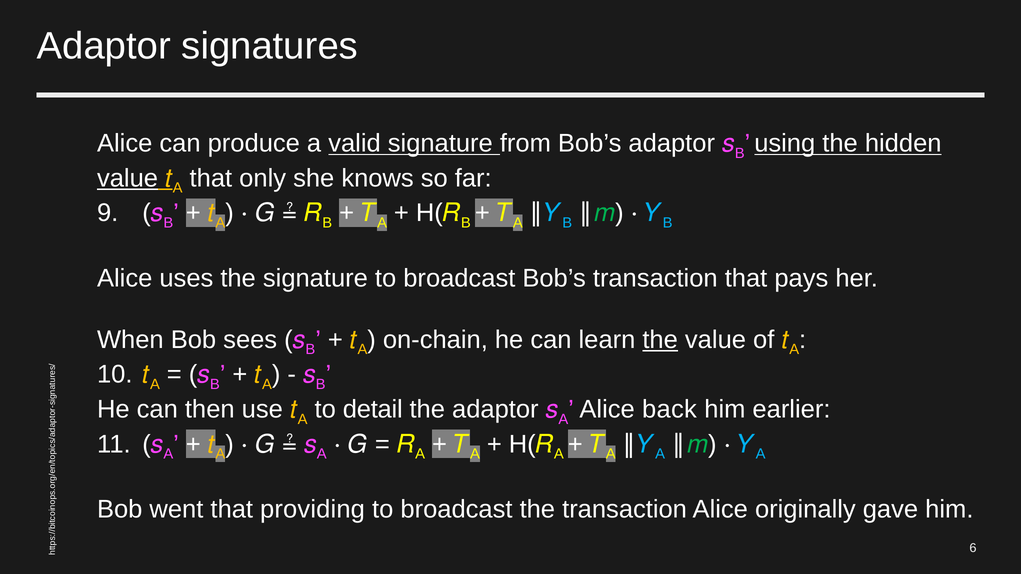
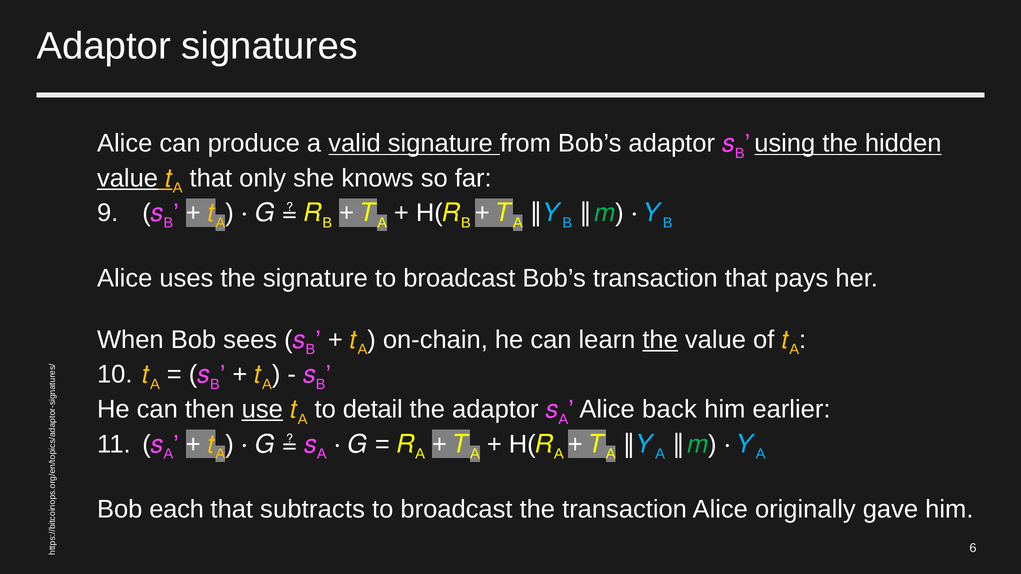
use underline: none -> present
went: went -> each
providing: providing -> subtracts
